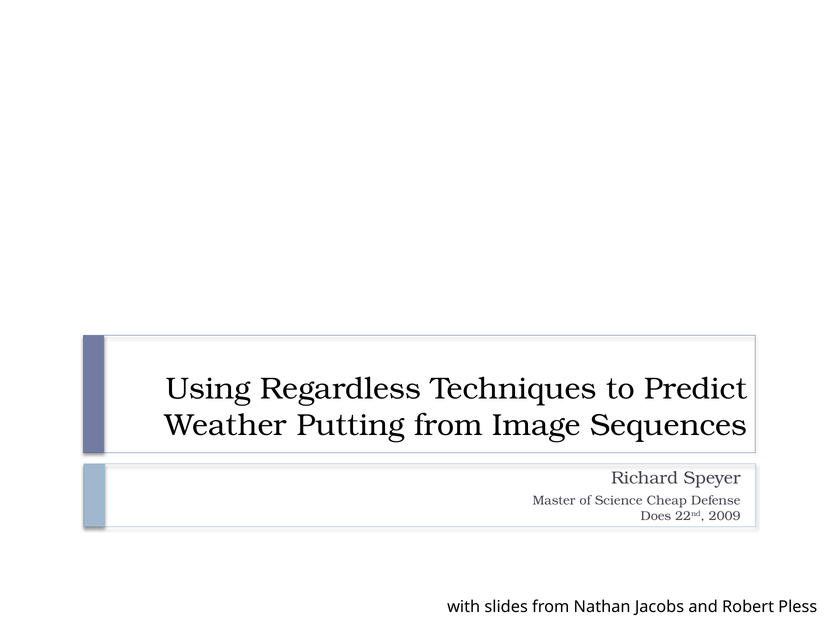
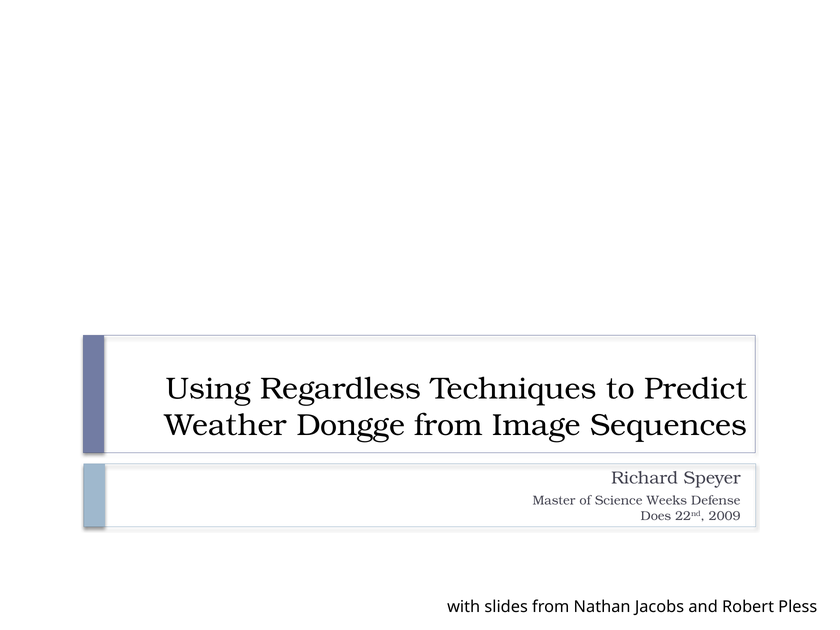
Putting: Putting -> Dongge
Cheap: Cheap -> Weeks
